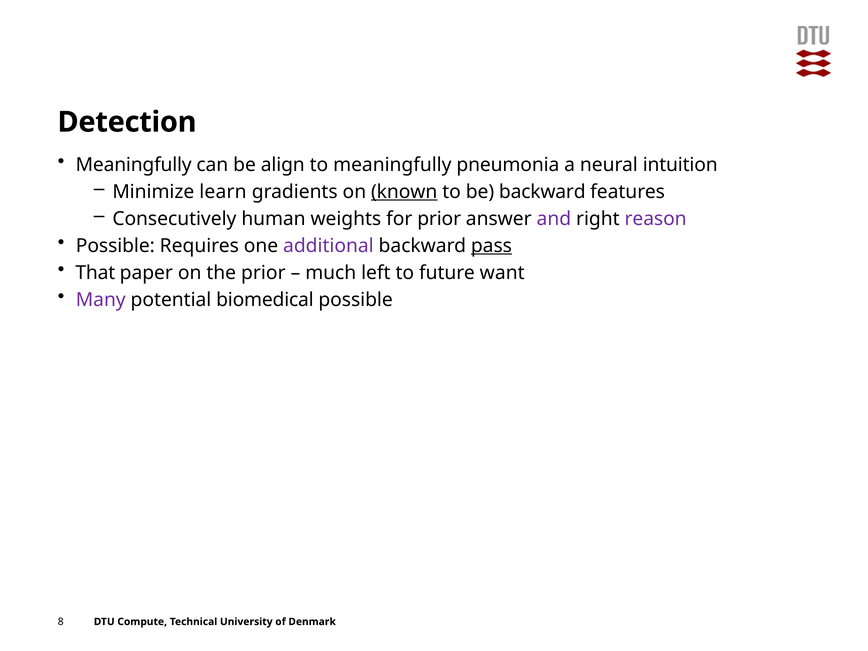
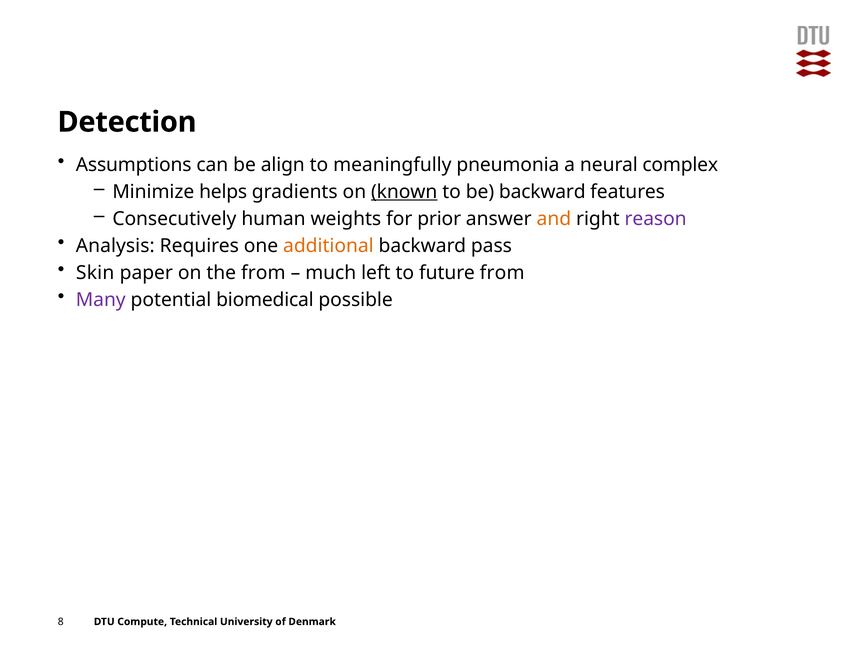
Meaningfully at (134, 165): Meaningfully -> Assumptions
intuition: intuition -> complex
learn: learn -> helps
and colour: purple -> orange
Possible at (115, 246): Possible -> Analysis
additional colour: purple -> orange
pass underline: present -> none
That: That -> Skin
the prior: prior -> from
future want: want -> from
